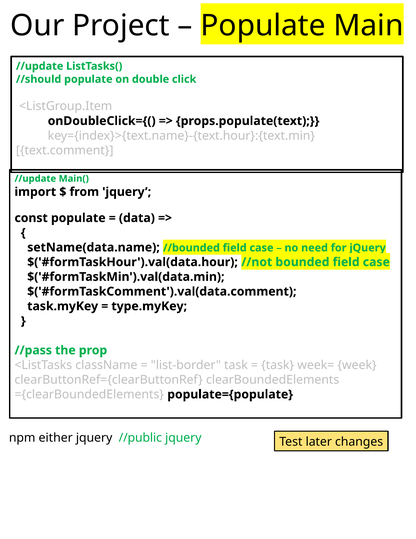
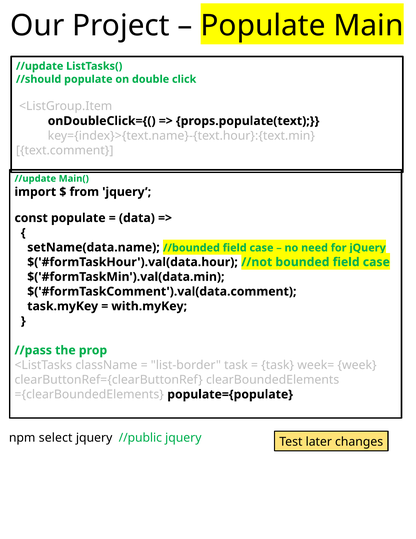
type.myKey: type.myKey -> with.myKey
either: either -> select
